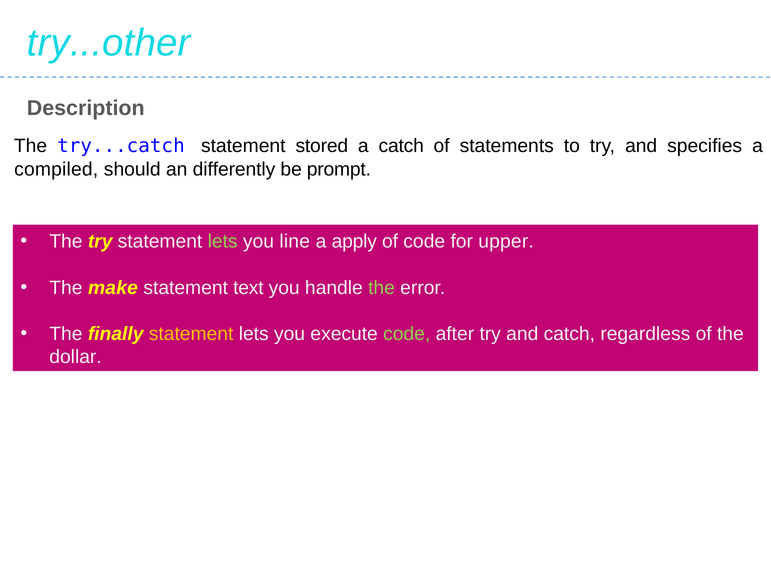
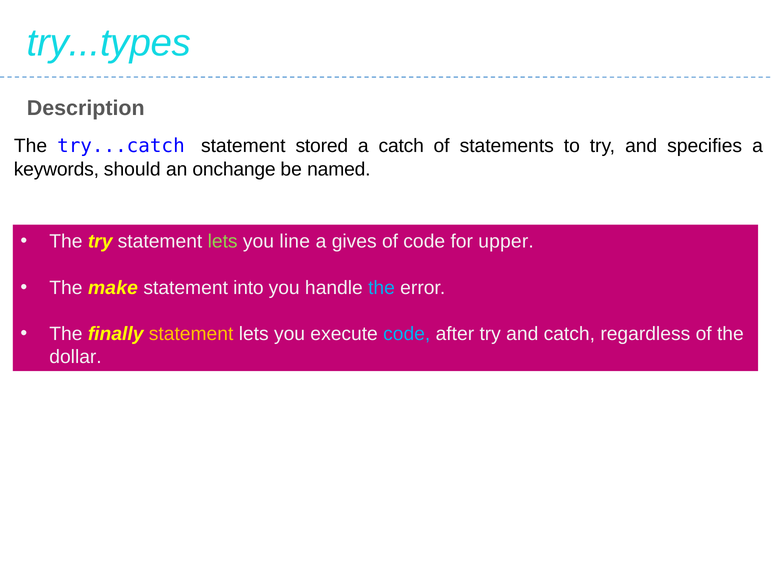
try...other: try...other -> try...types
compiled: compiled -> keywords
differently: differently -> onchange
prompt: prompt -> named
apply: apply -> gives
text: text -> into
the at (382, 288) colour: light green -> light blue
code at (407, 334) colour: light green -> light blue
